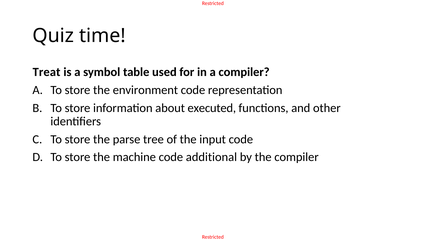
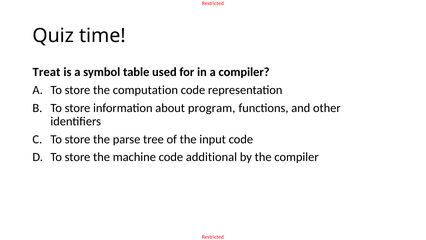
environment: environment -> computation
executed: executed -> program
